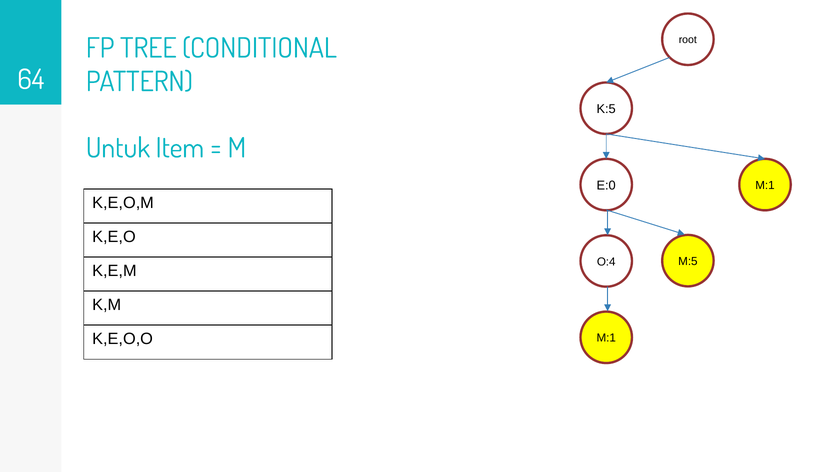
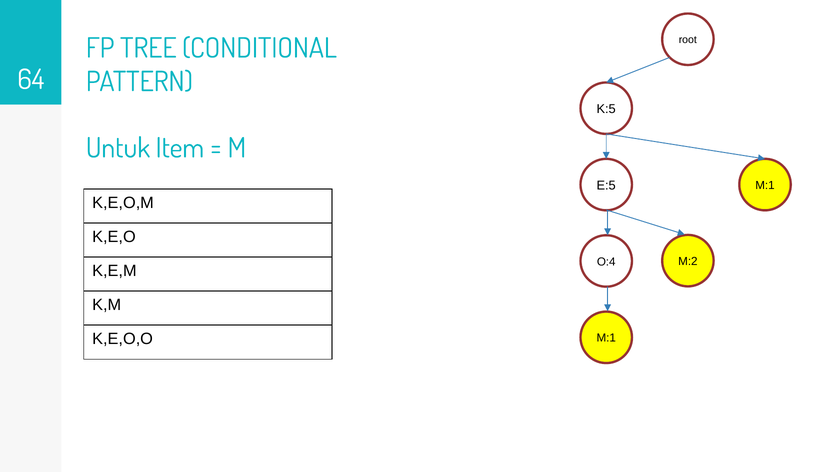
E:0: E:0 -> E:5
M:5: M:5 -> M:2
